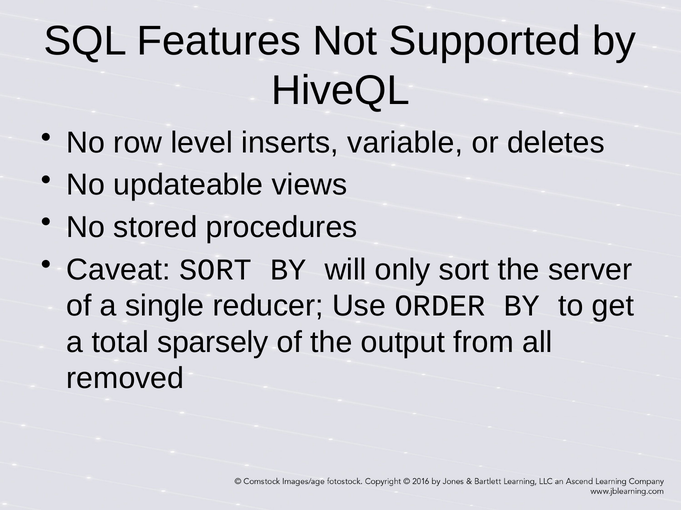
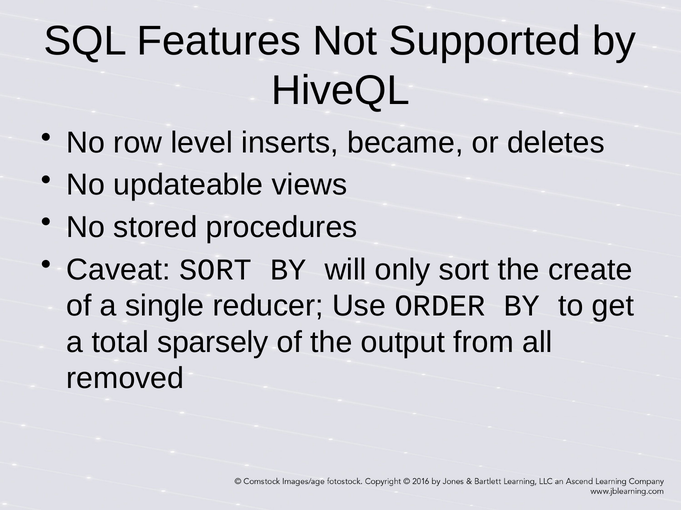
variable: variable -> became
server: server -> create
